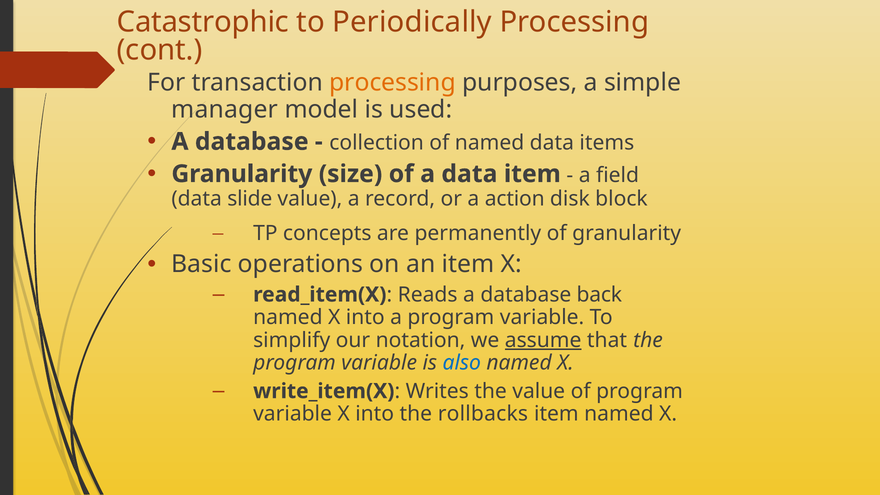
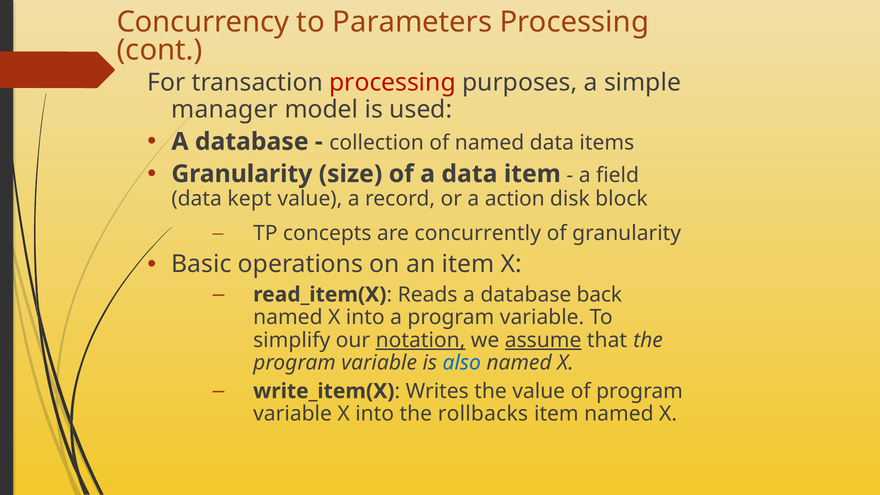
Catastrophic: Catastrophic -> Concurrency
Periodically: Periodically -> Parameters
processing at (393, 83) colour: orange -> red
slide: slide -> kept
permanently: permanently -> concurrently
notation underline: none -> present
